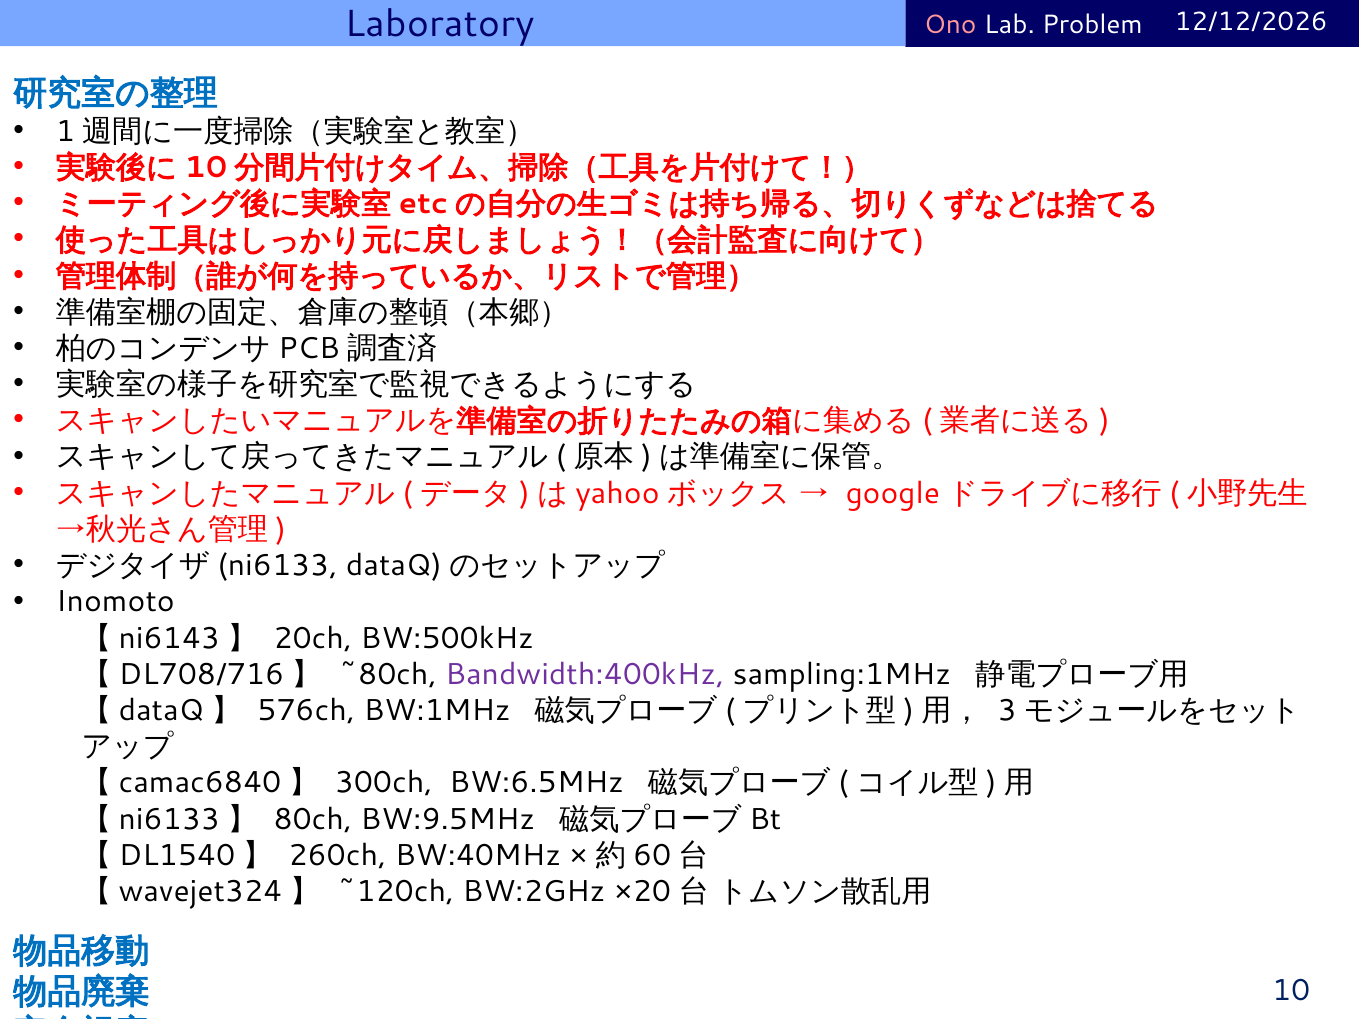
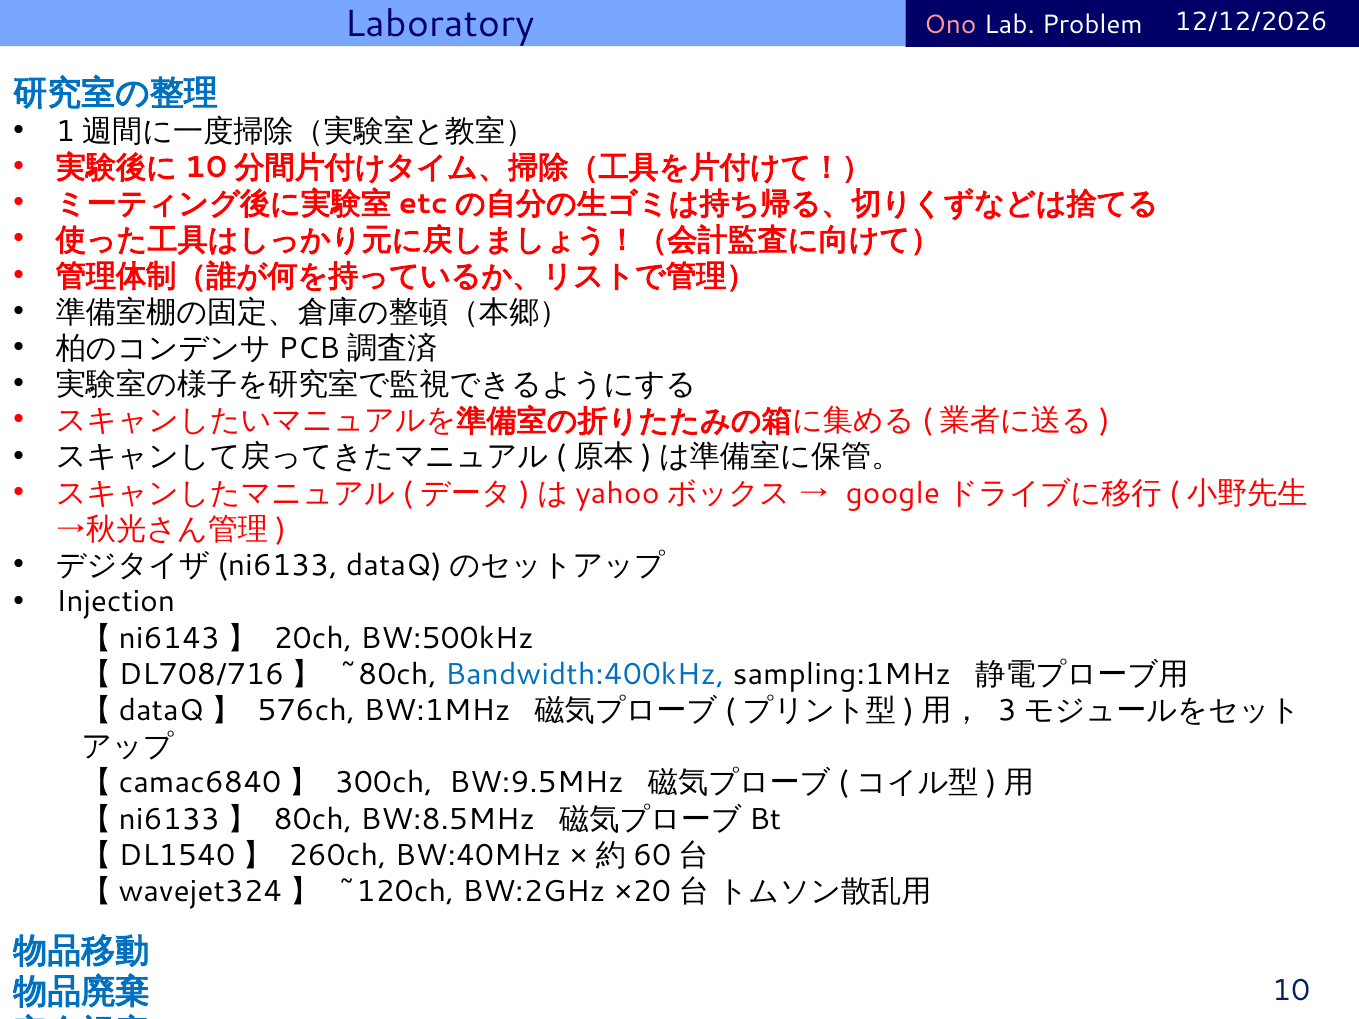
Inomoto: Inomoto -> Injection
Bandwidth:400kHz colour: purple -> blue
BW:6.5MHz: BW:6.5MHz -> BW:9.5MHz
BW:9.5MHz: BW:9.5MHz -> BW:8.5MHz
